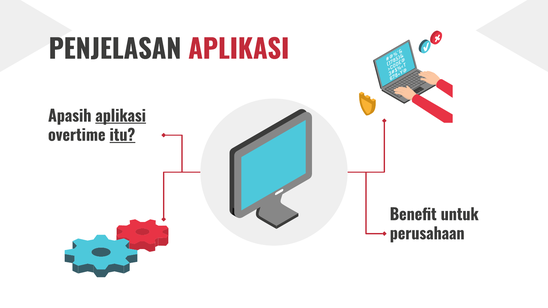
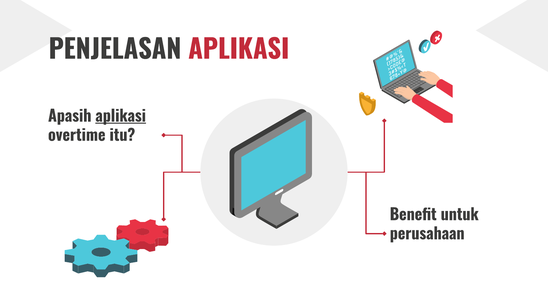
itu underline: present -> none
